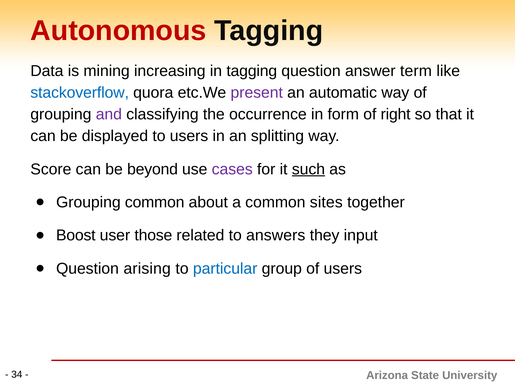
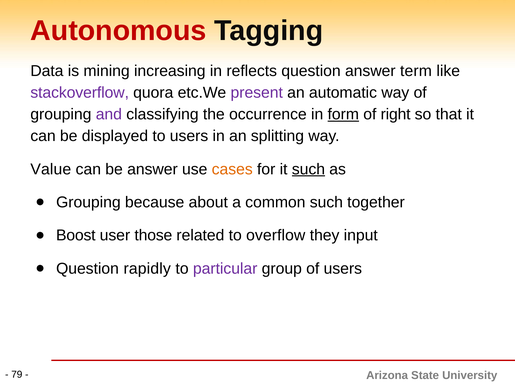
in tagging: tagging -> reflects
stackoverflow colour: blue -> purple
form underline: none -> present
Score: Score -> Value
be beyond: beyond -> answer
cases colour: purple -> orange
Grouping common: common -> because
common sites: sites -> such
answers: answers -> overflow
arising: arising -> rapidly
particular colour: blue -> purple
34: 34 -> 79
